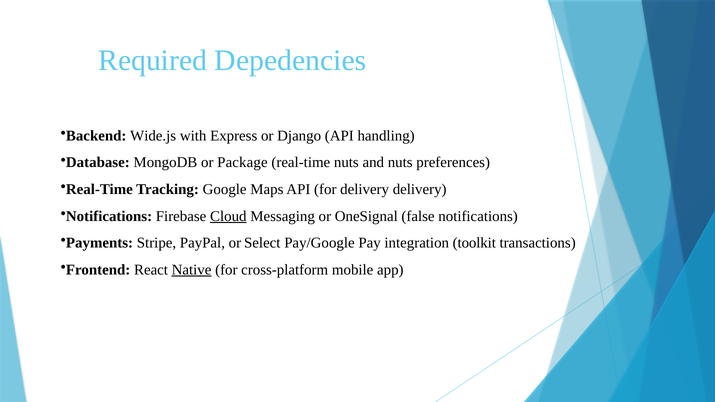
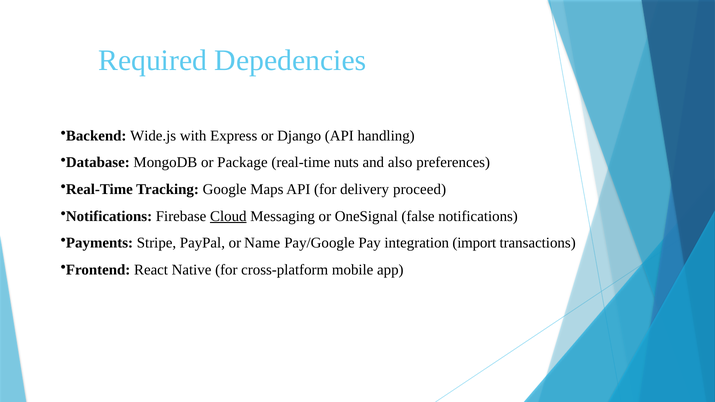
and nuts: nuts -> also
delivery delivery: delivery -> proceed
Select: Select -> Name
toolkit: toolkit -> import
Native underline: present -> none
